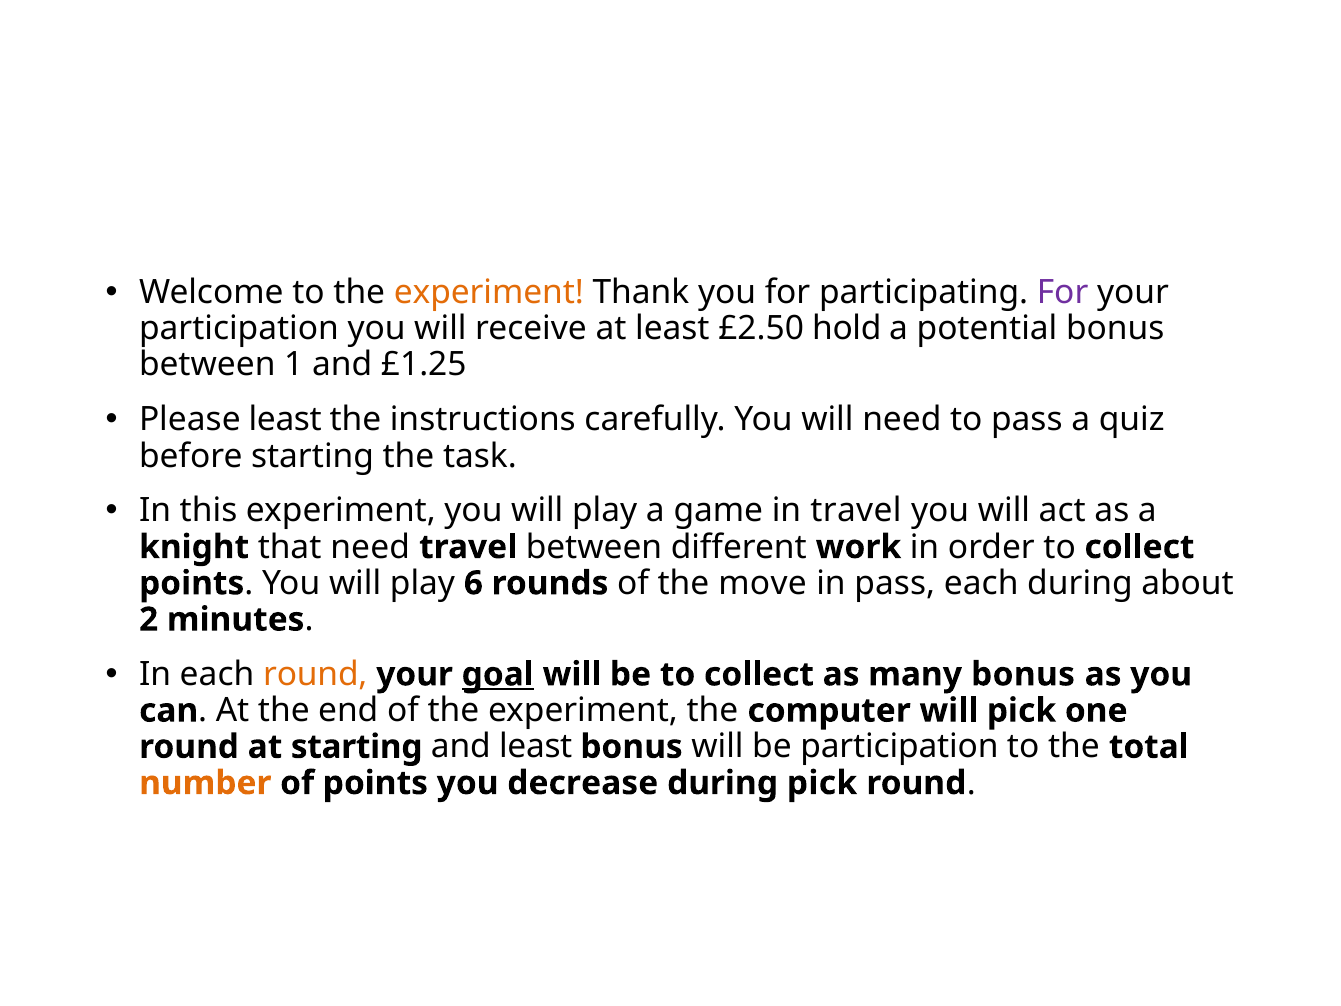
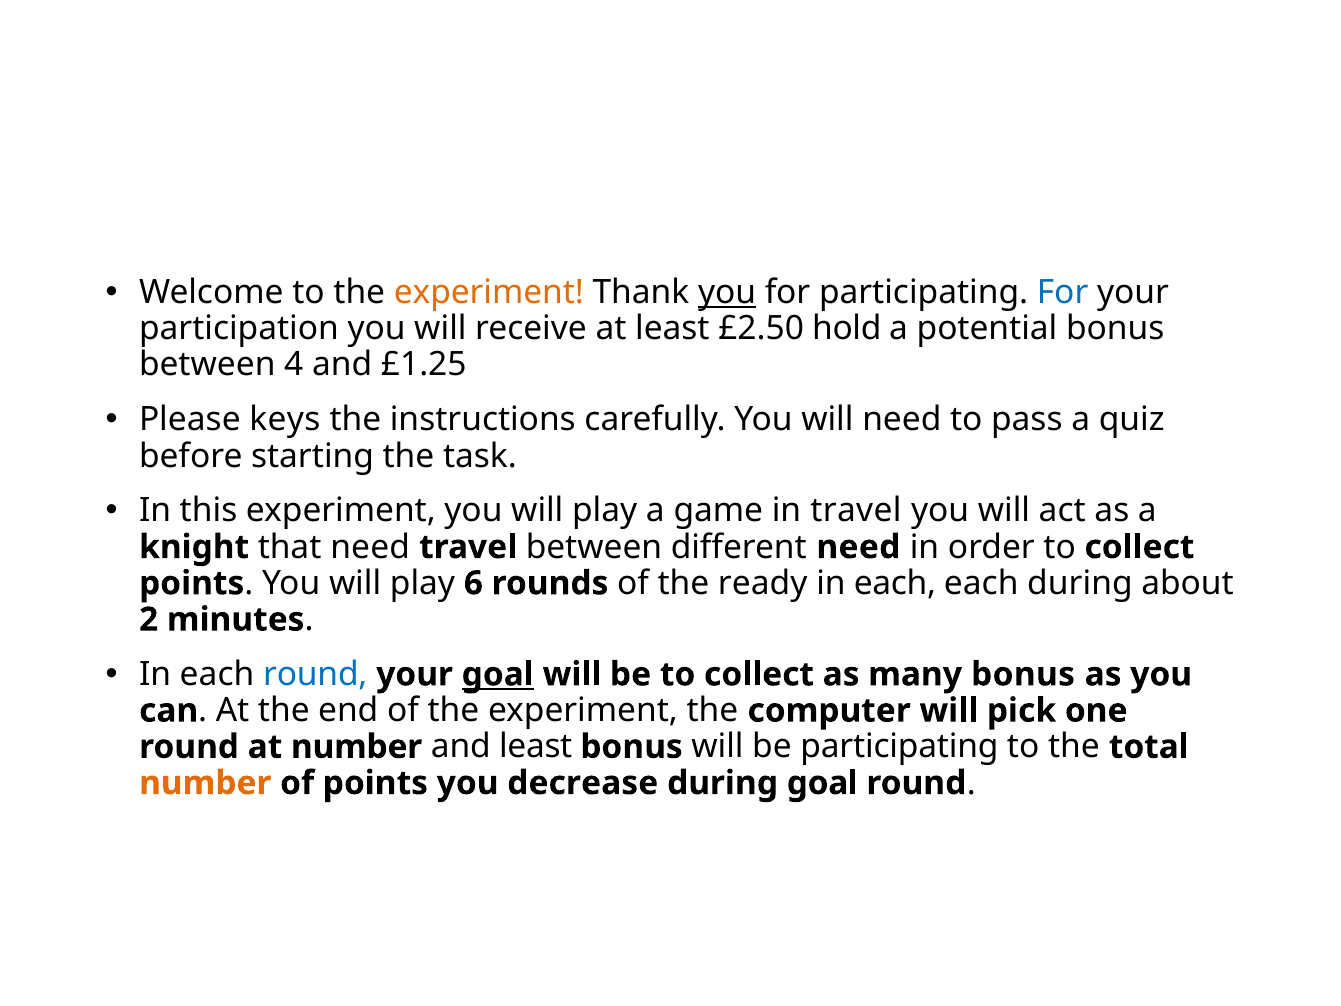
you at (727, 292) underline: none -> present
For at (1063, 292) colour: purple -> blue
1: 1 -> 4
Please least: least -> keys
different work: work -> need
move: move -> ready
pass at (895, 583): pass -> each
round at (315, 674) colour: orange -> blue
at starting: starting -> number
be participation: participation -> participating
during pick: pick -> goal
